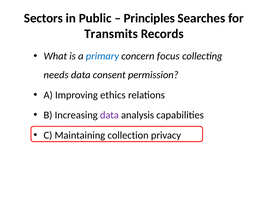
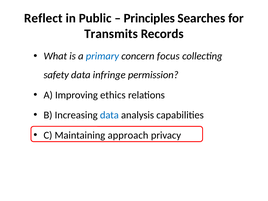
Sectors: Sectors -> Reflect
needs: needs -> safety
consent: consent -> infringe
data at (109, 115) colour: purple -> blue
collection: collection -> approach
